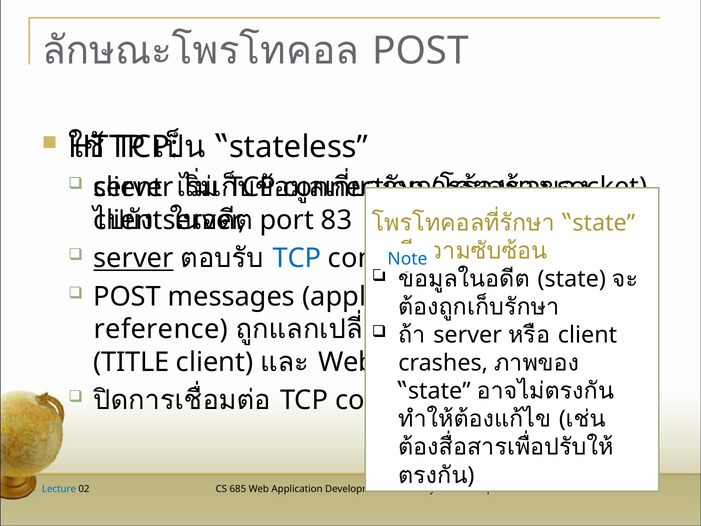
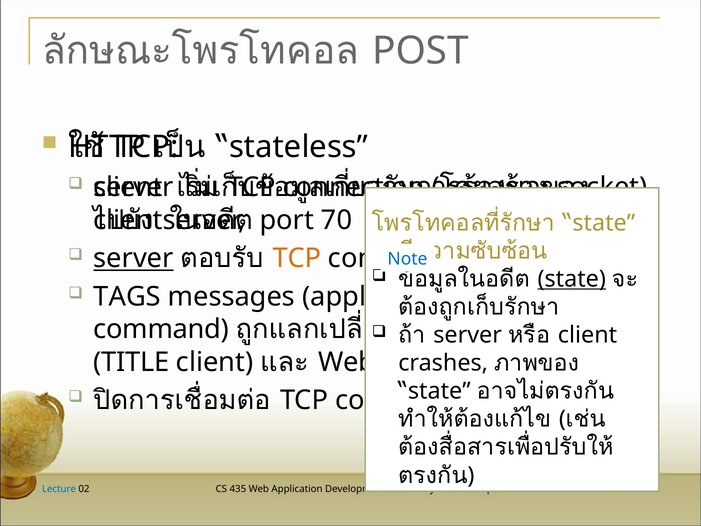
83: 83 -> 70
TCP at (297, 258) colour: blue -> orange
state at (572, 279) underline: none -> present
POST at (127, 296): POST -> TAGS
reference: reference -> command
685: 685 -> 435
